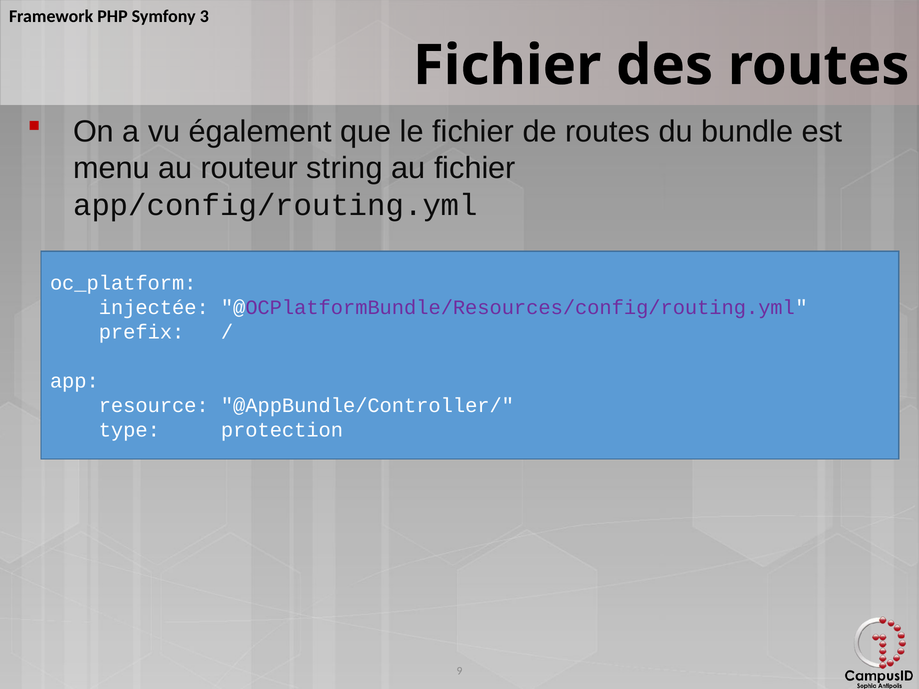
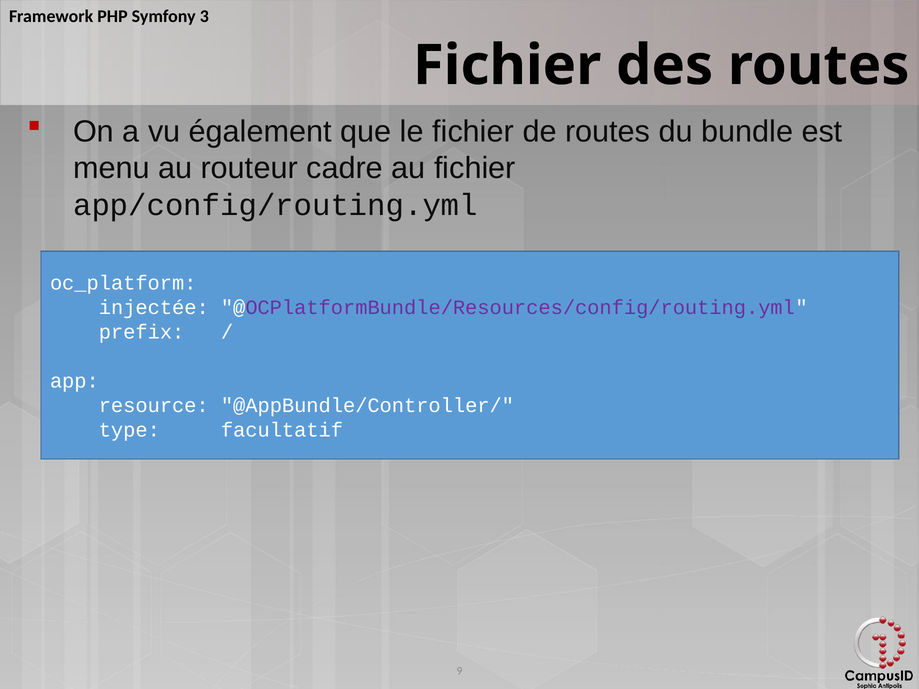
string: string -> cadre
protection: protection -> facultatif
